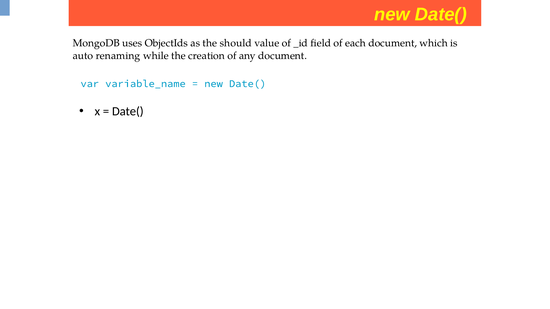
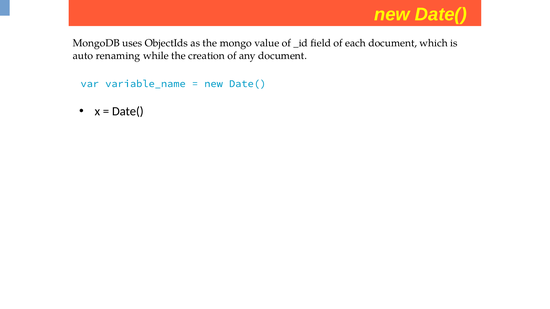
should: should -> mongo
